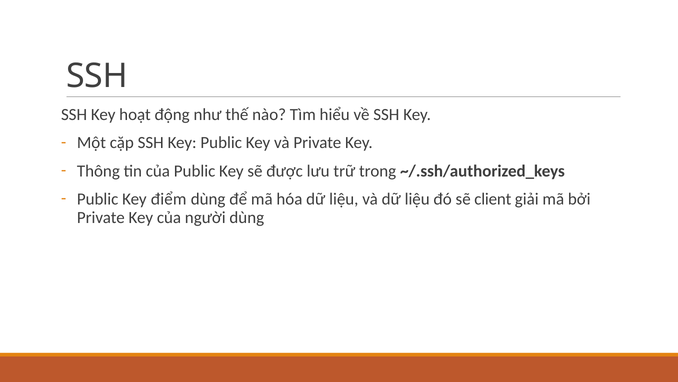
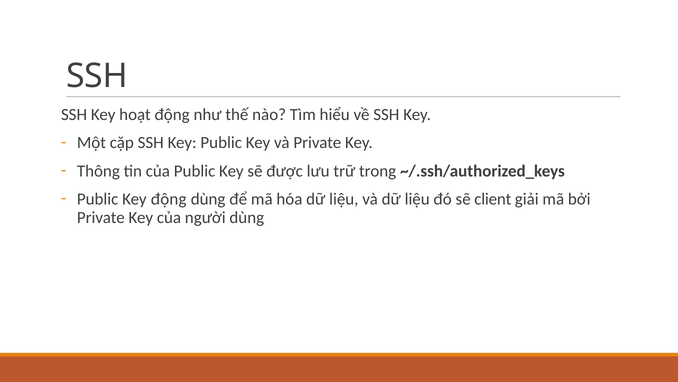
Key điểm: điểm -> động
